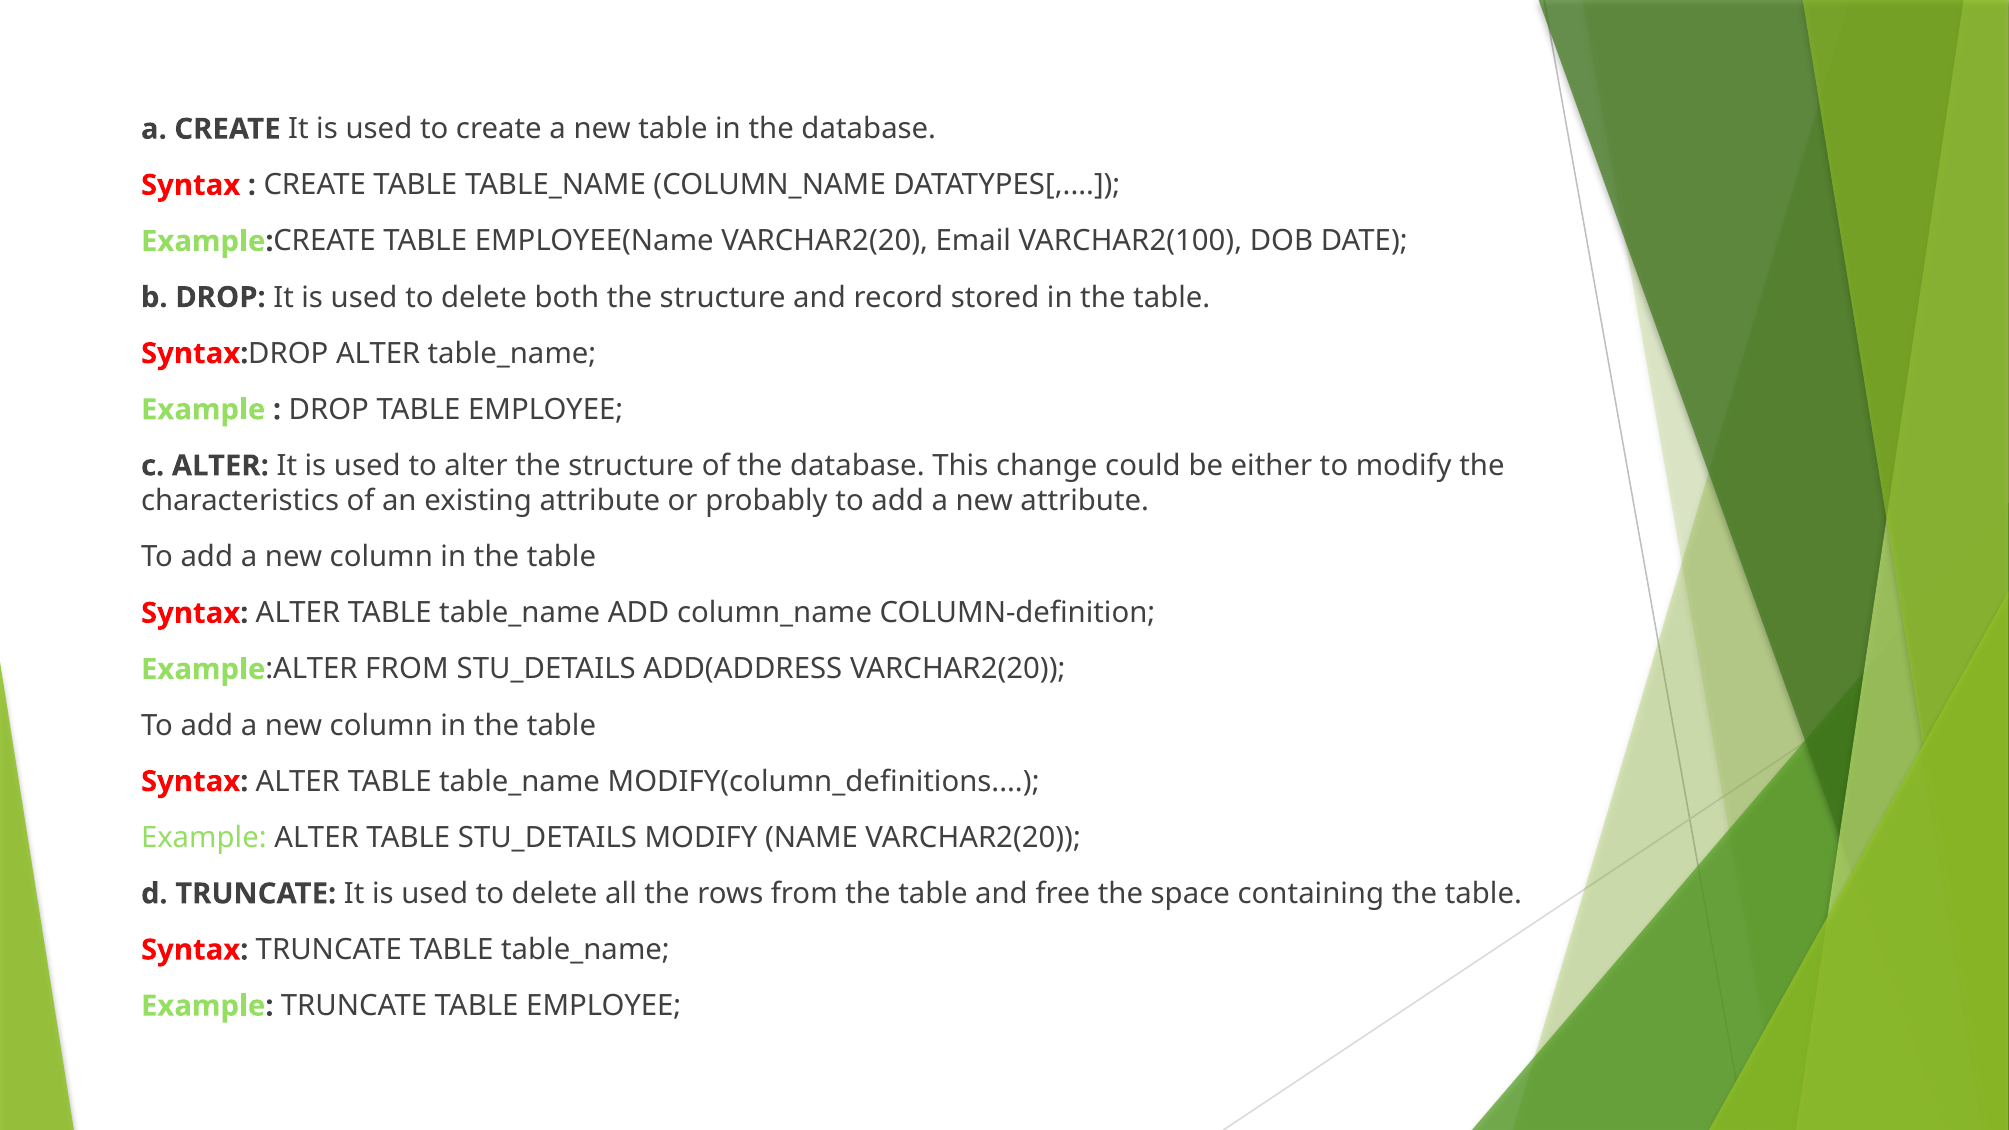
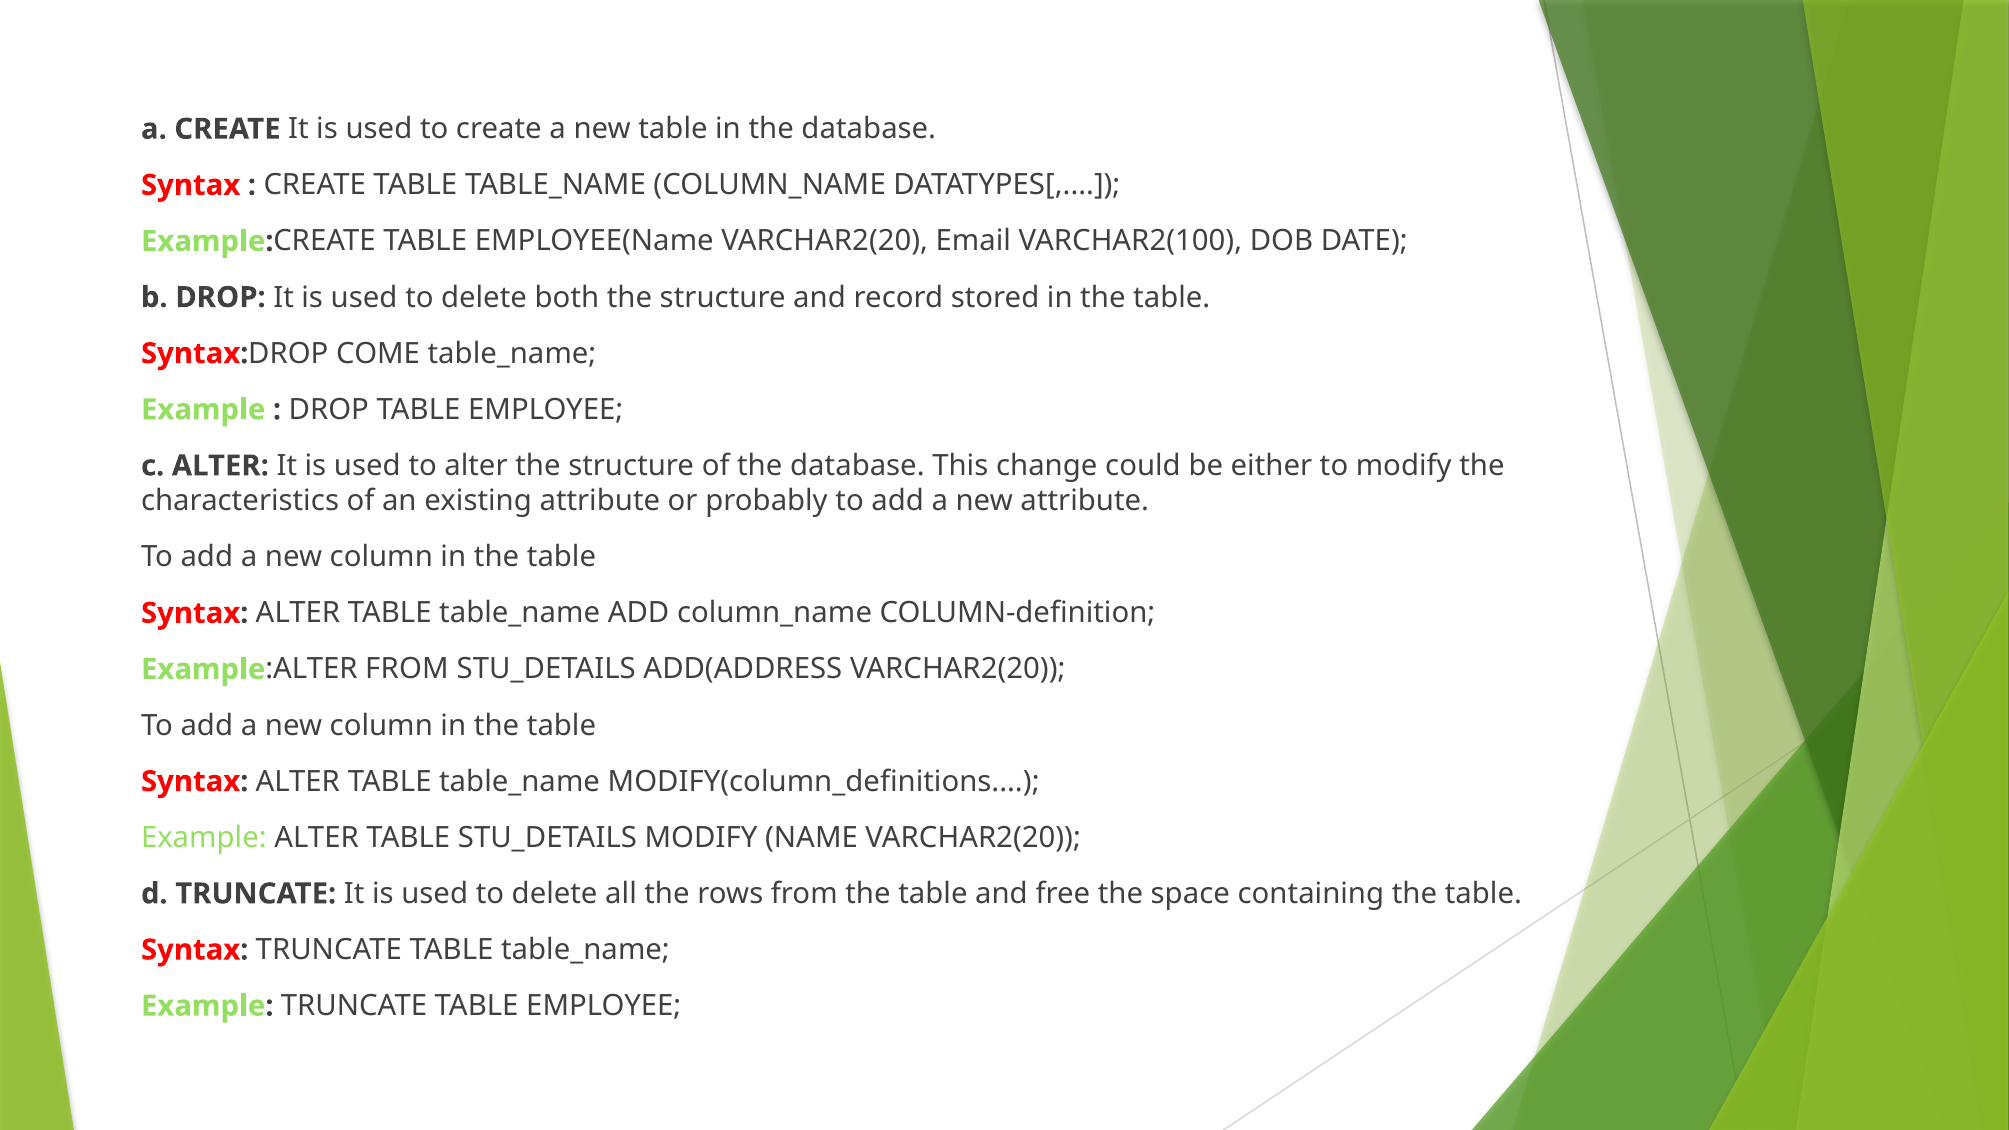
Syntax:DROP ALTER: ALTER -> COME
